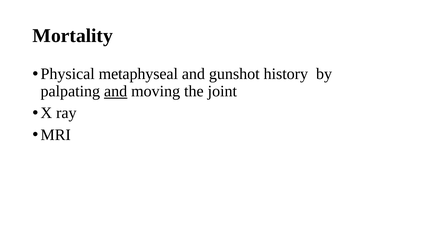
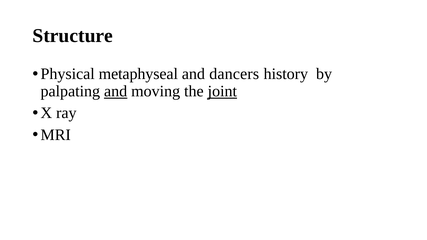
Mortality: Mortality -> Structure
gunshot: gunshot -> dancers
joint underline: none -> present
